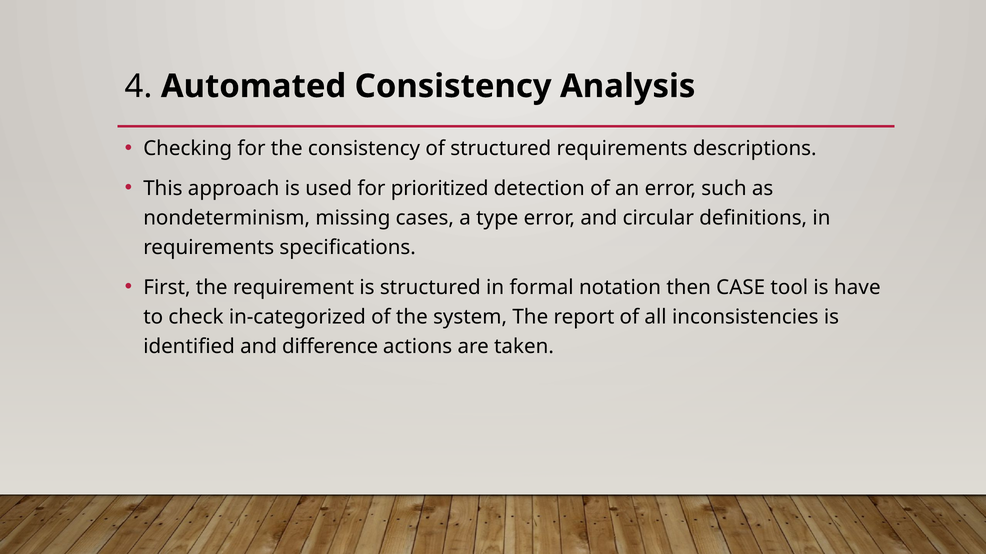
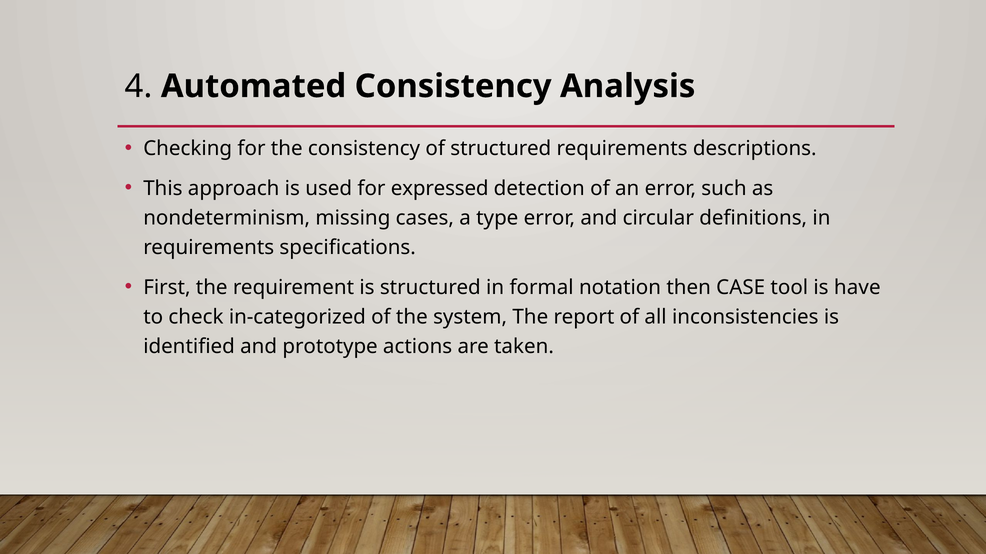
prioritized: prioritized -> expressed
difference: difference -> prototype
